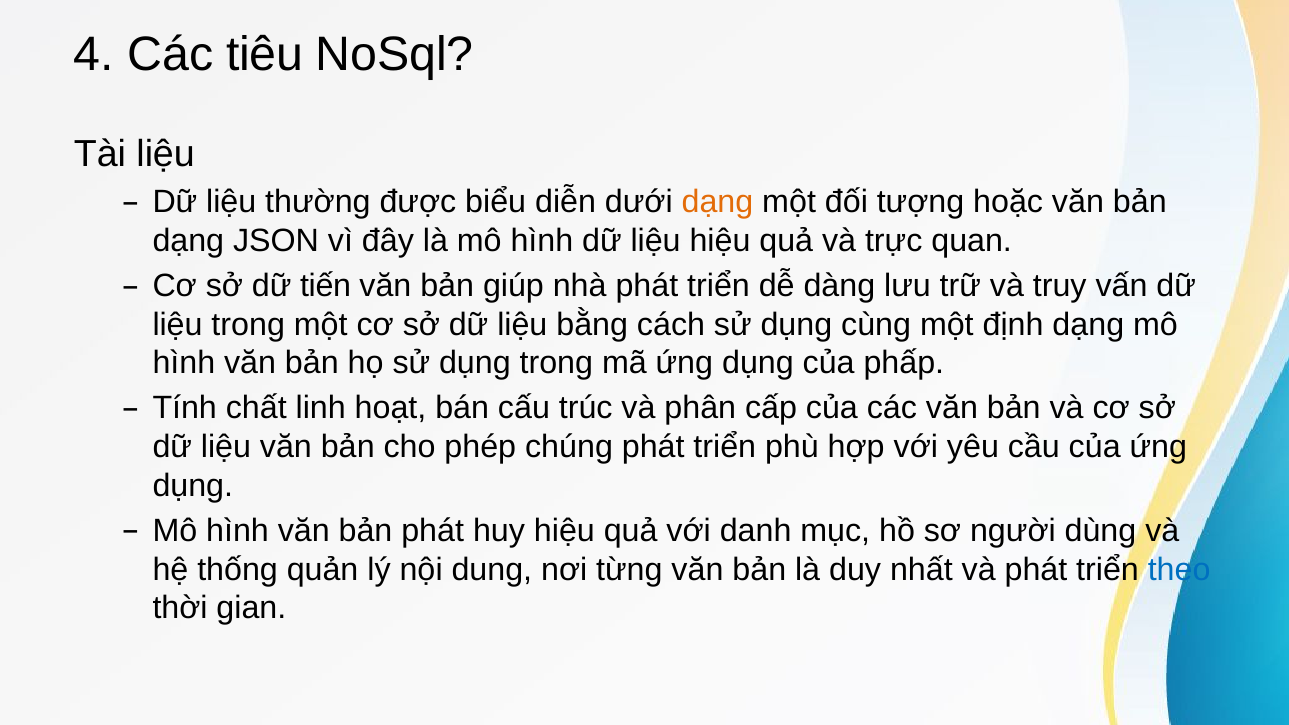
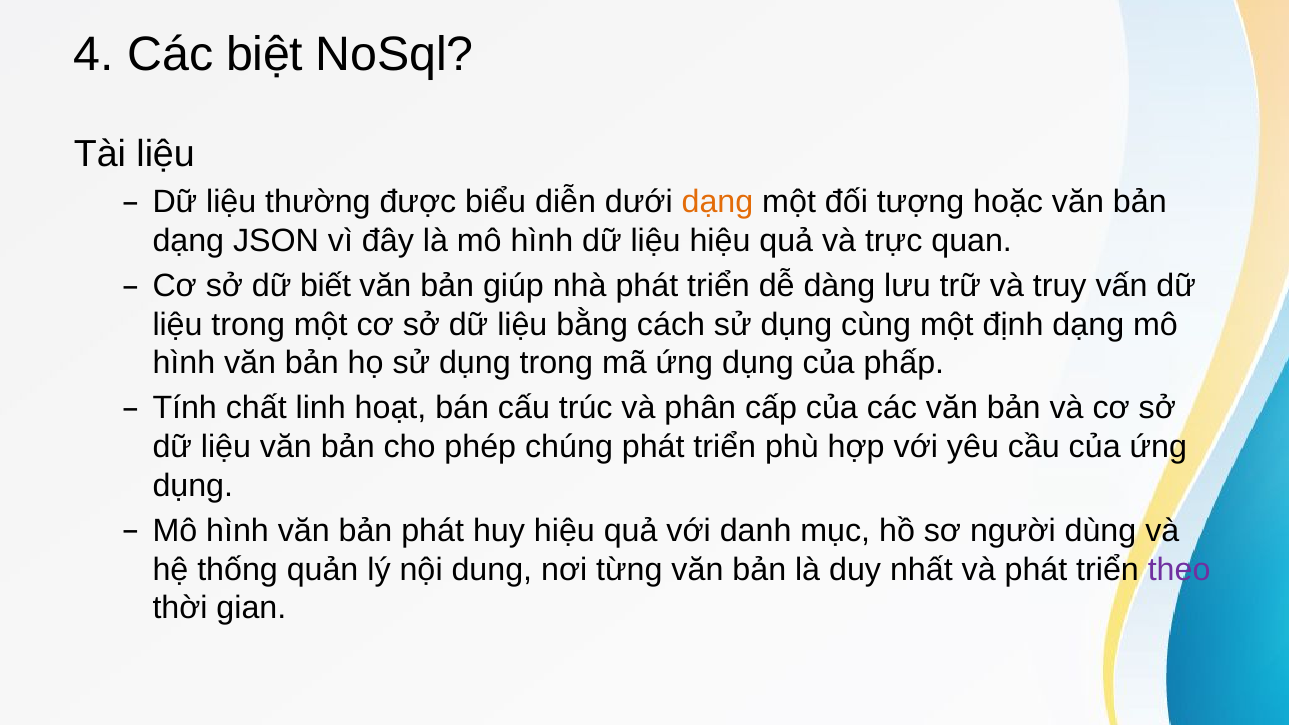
tiêu: tiêu -> biệt
tiến: tiến -> biết
theo colour: blue -> purple
